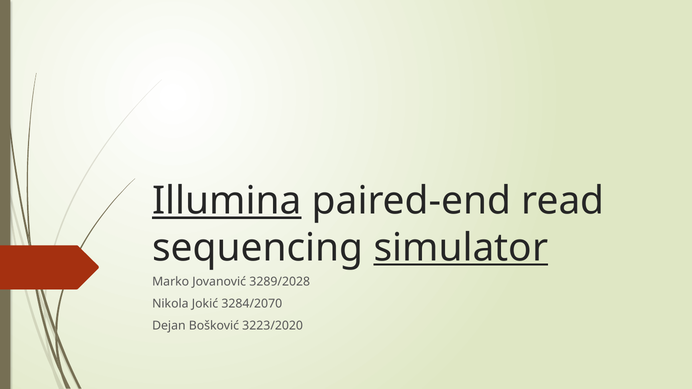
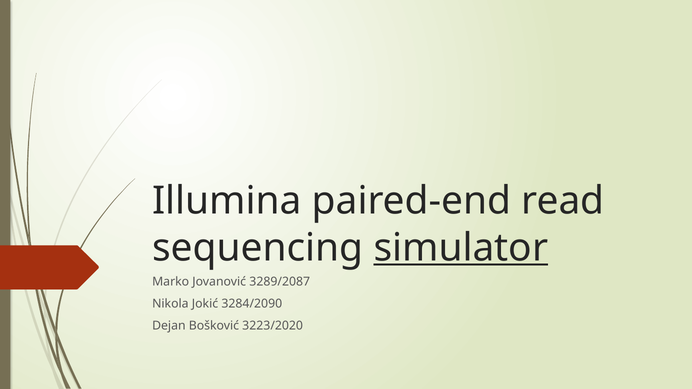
Illumina underline: present -> none
3289/2028: 3289/2028 -> 3289/2087
3284/2070: 3284/2070 -> 3284/2090
